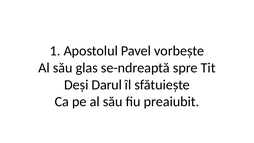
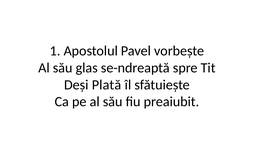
Darul: Darul -> Plată
